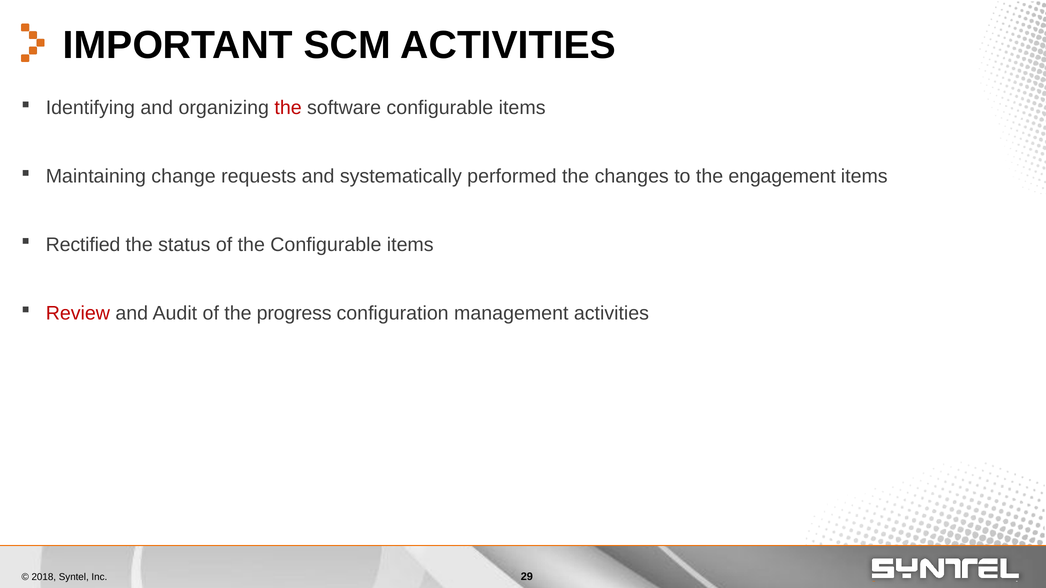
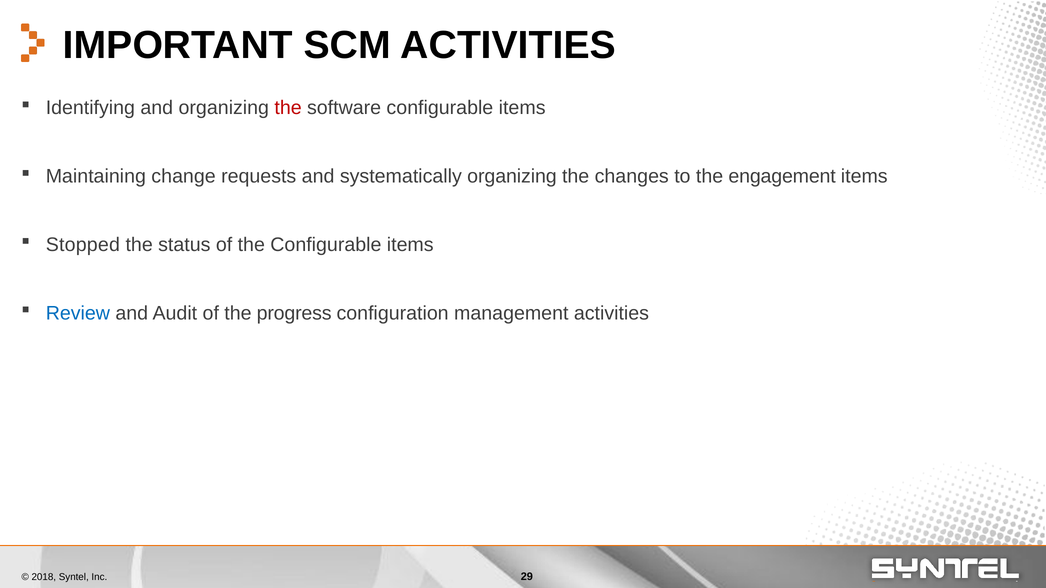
systematically performed: performed -> organizing
Rectified: Rectified -> Stopped
Review colour: red -> blue
